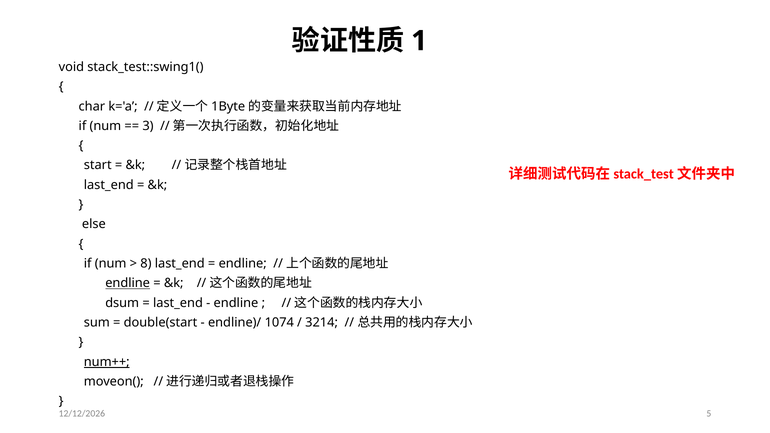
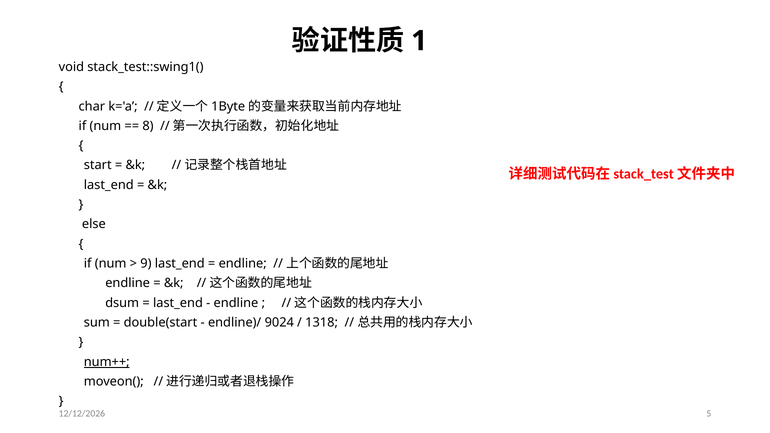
3: 3 -> 8
8: 8 -> 9
endline at (128, 283) underline: present -> none
1074: 1074 -> 9024
3214: 3214 -> 1318
